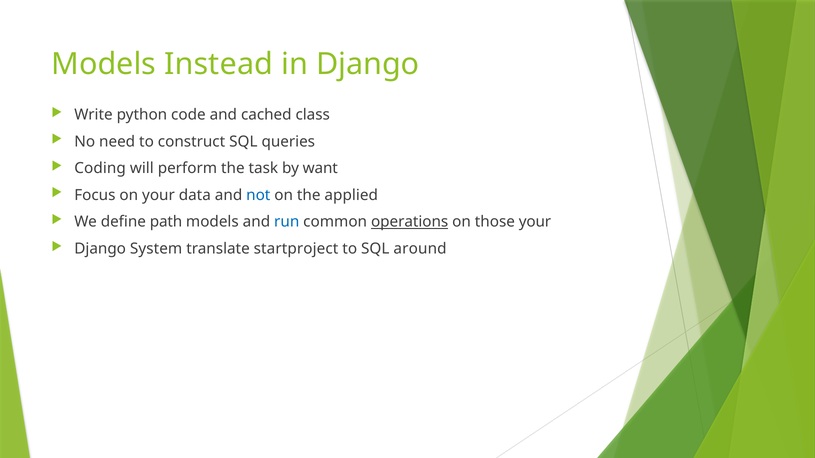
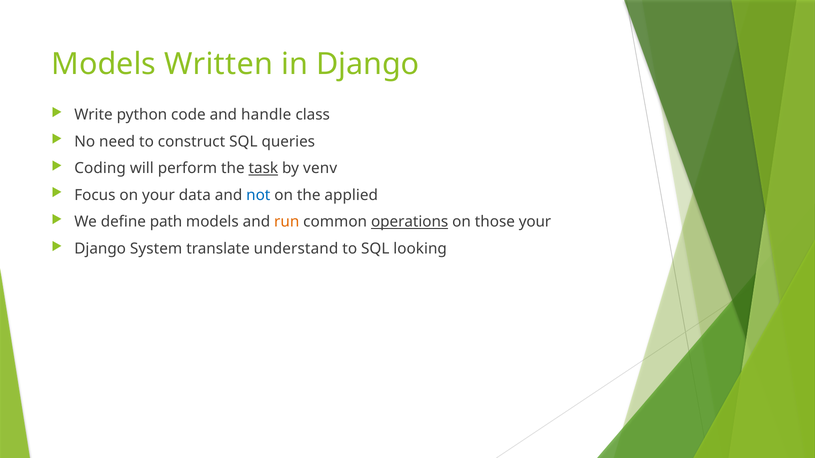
Instead: Instead -> Written
cached: cached -> handle
task underline: none -> present
want: want -> venv
run colour: blue -> orange
startproject: startproject -> understand
around: around -> looking
